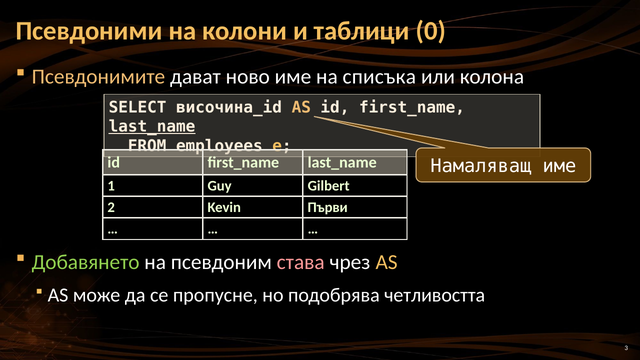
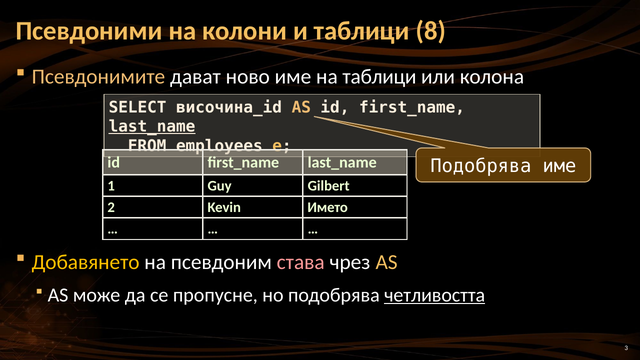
0: 0 -> 8
на списъка: списъка -> таблици
Намаляващ at (481, 166): Намаляващ -> Подобрява
Първи: Първи -> Името
Добавянето colour: light green -> yellow
четливостта underline: none -> present
